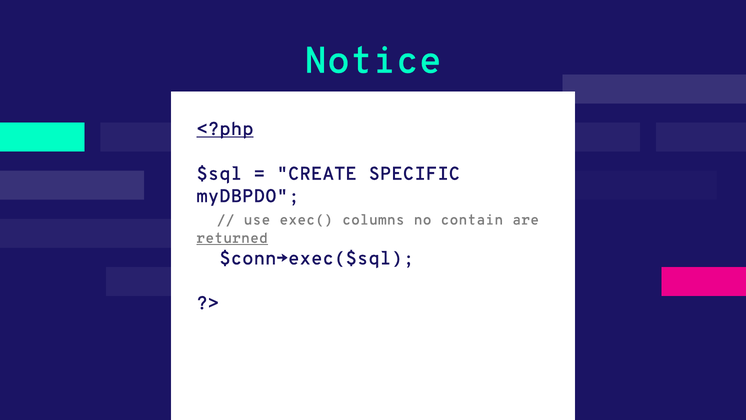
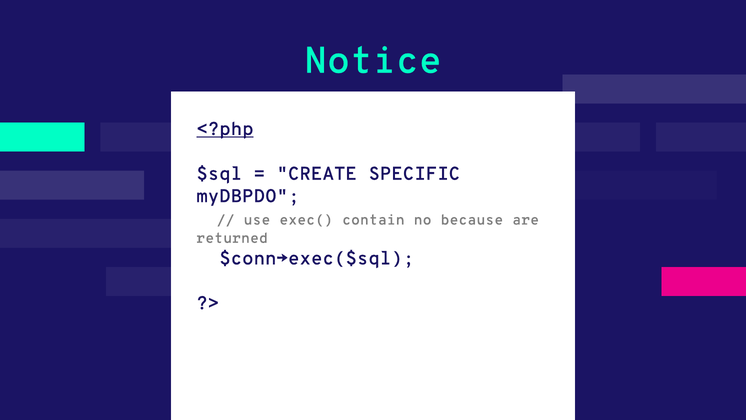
columns: columns -> contain
contain: contain -> because
returned underline: present -> none
